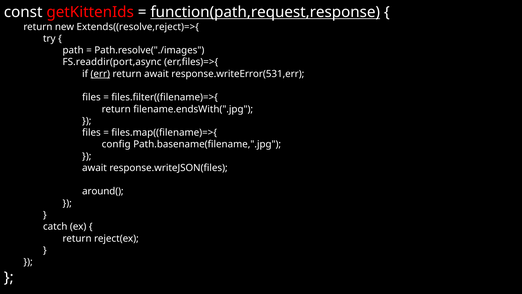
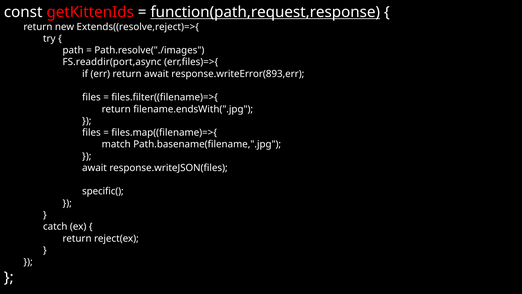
err underline: present -> none
response.writeError(531,err: response.writeError(531,err -> response.writeError(893,err
config: config -> match
around(: around( -> specific(
